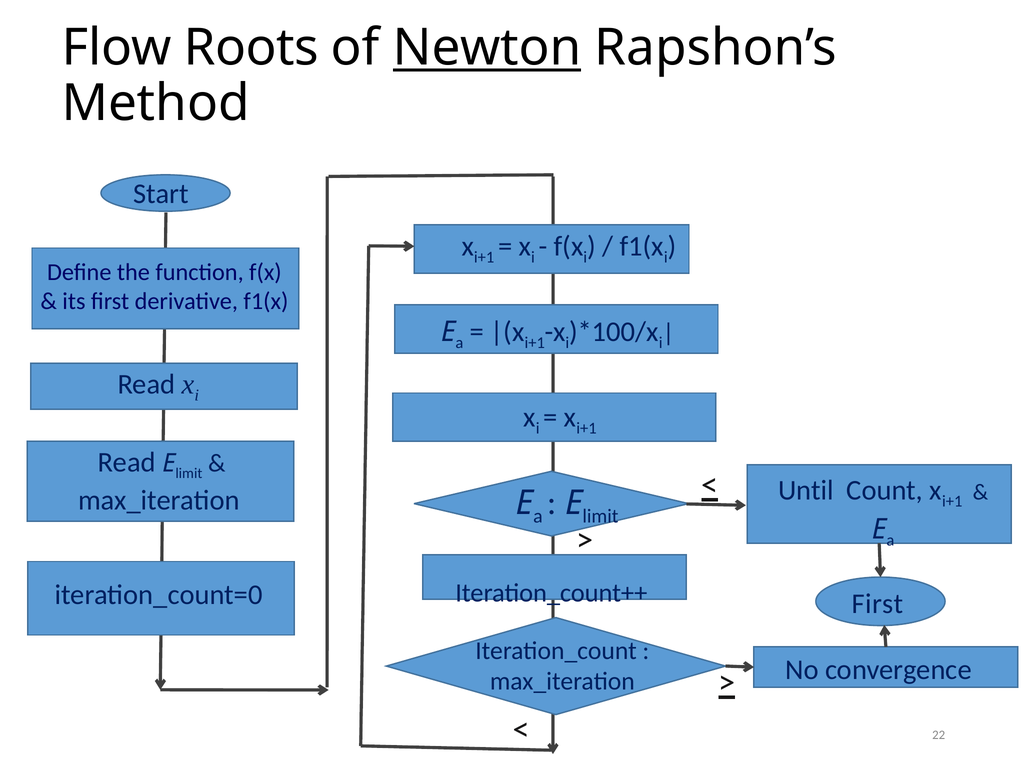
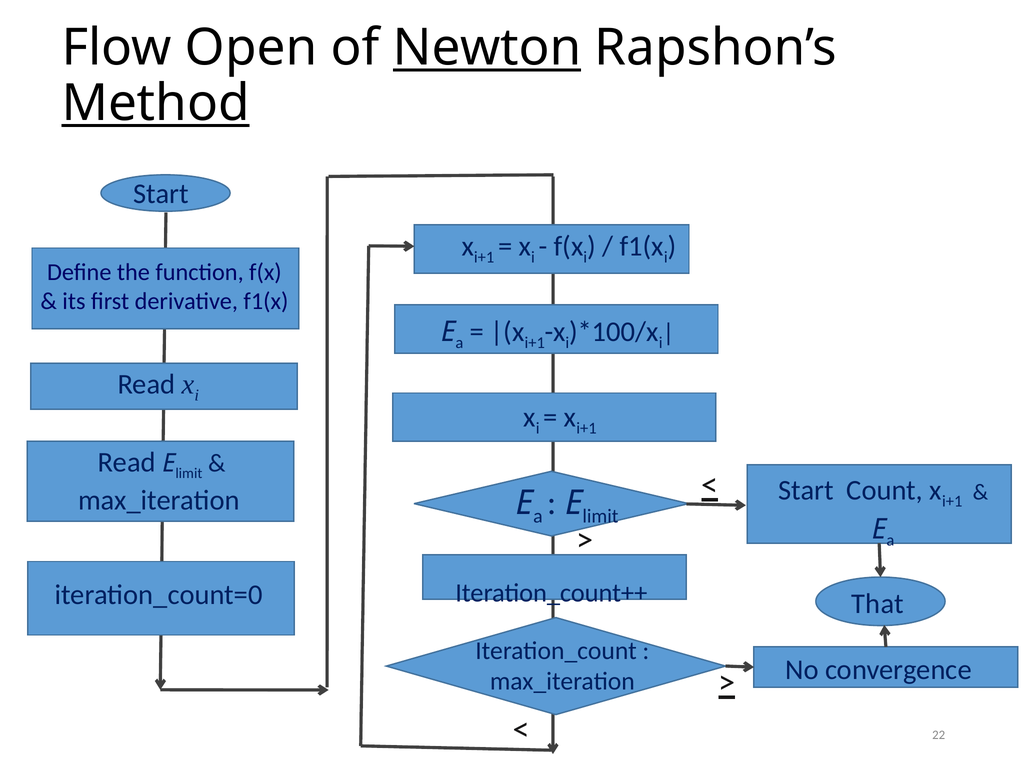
Roots: Roots -> Open
Method underline: none -> present
Until at (806, 490): Until -> Start
First at (878, 603): First -> That
